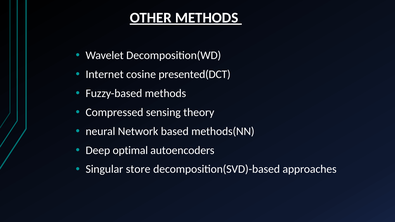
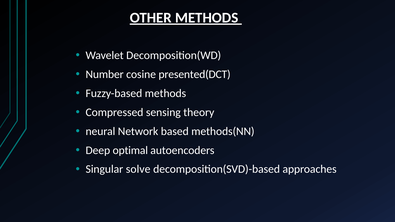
Internet: Internet -> Number
store: store -> solve
